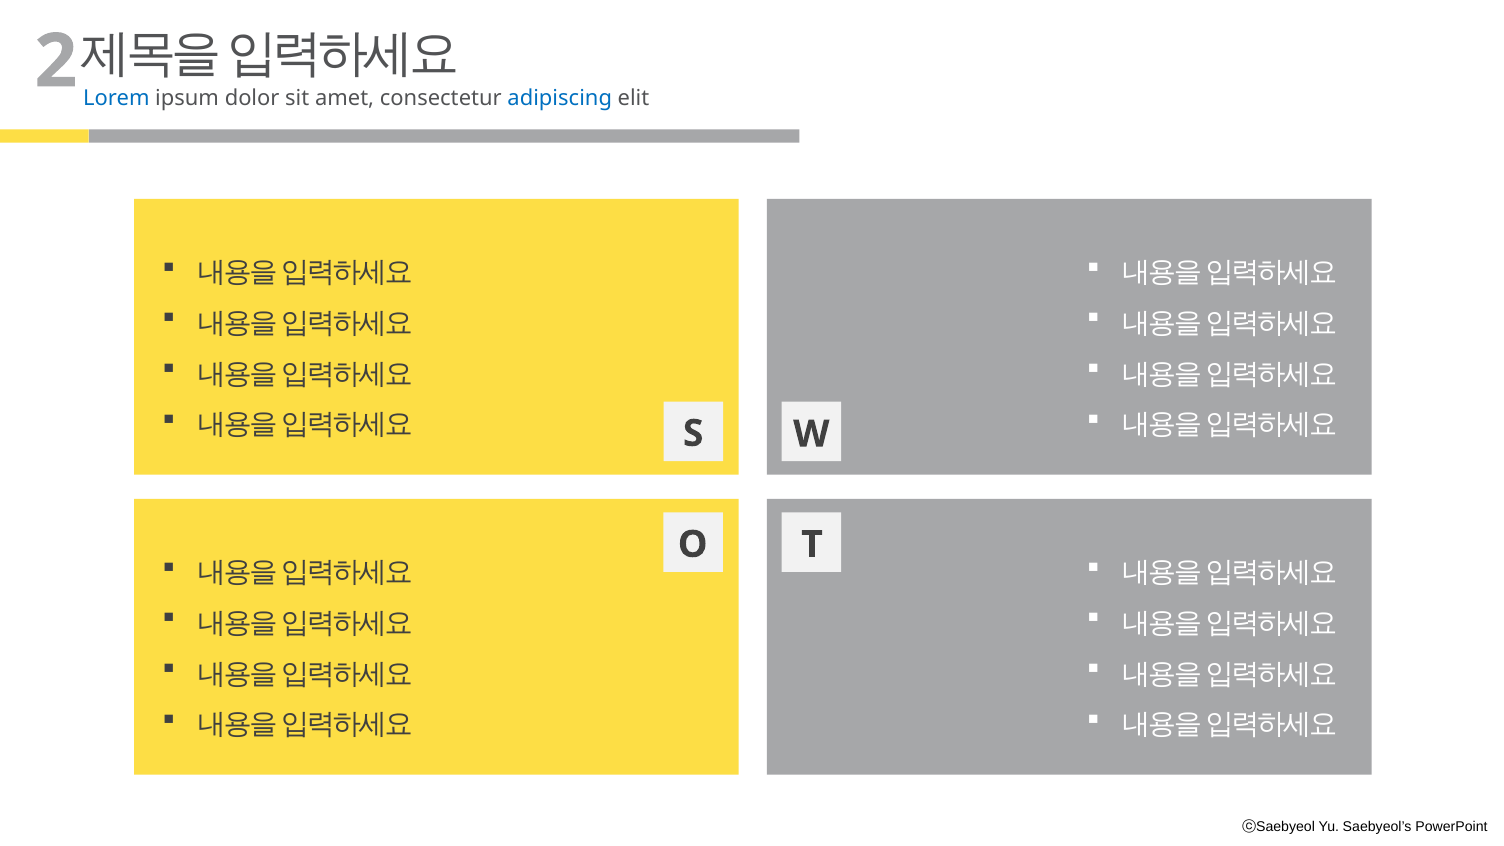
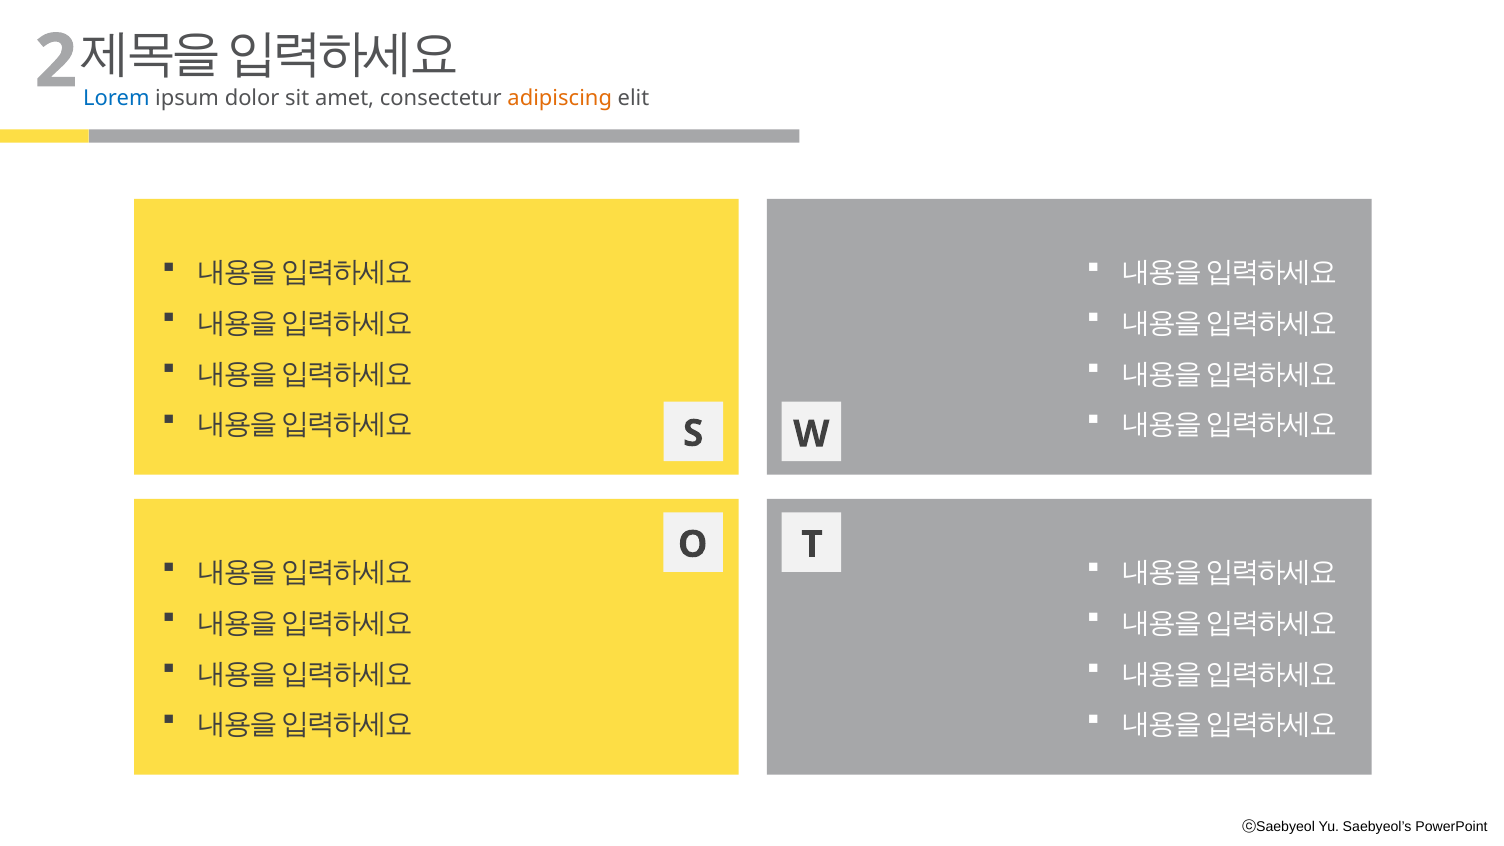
adipiscing colour: blue -> orange
